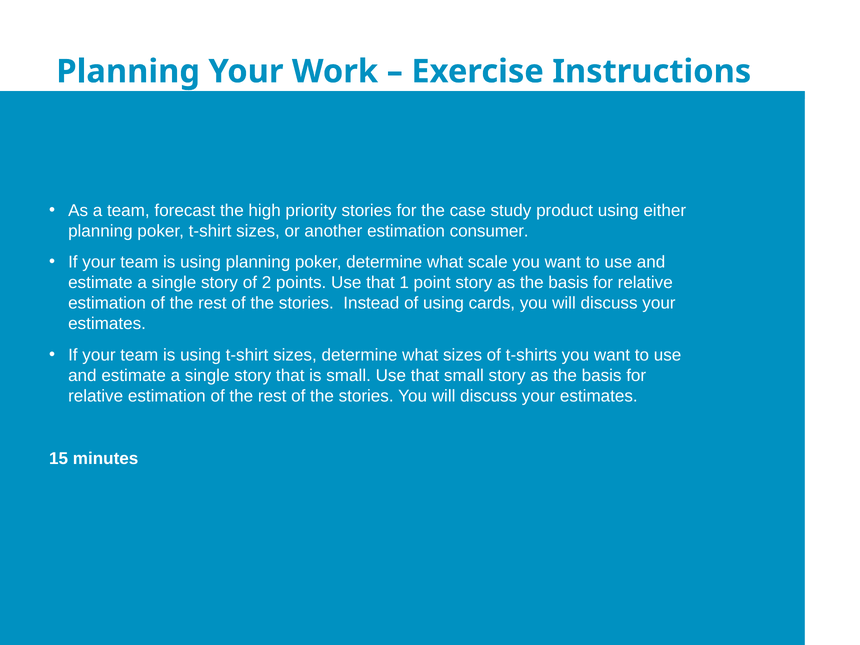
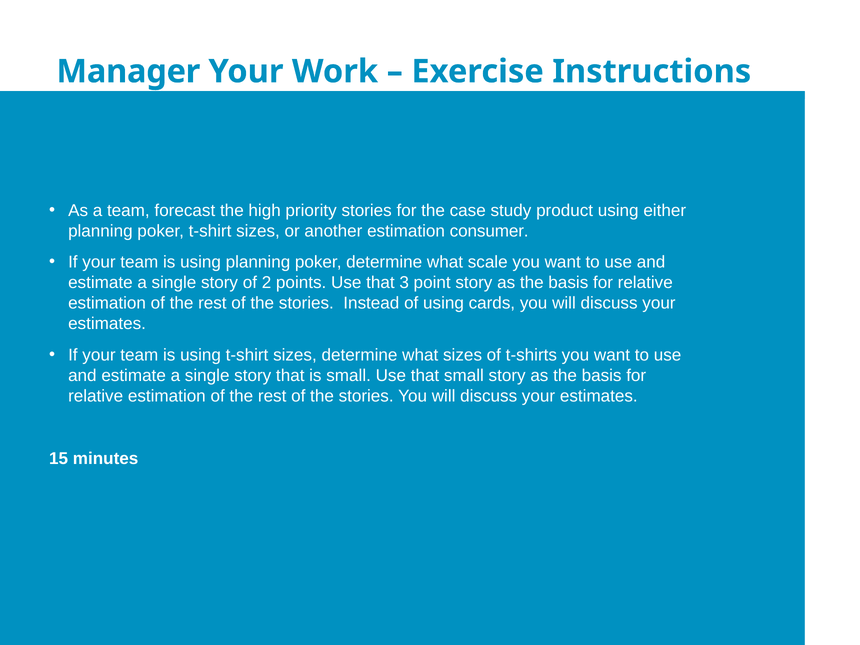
Planning at (128, 72): Planning -> Manager
1: 1 -> 3
